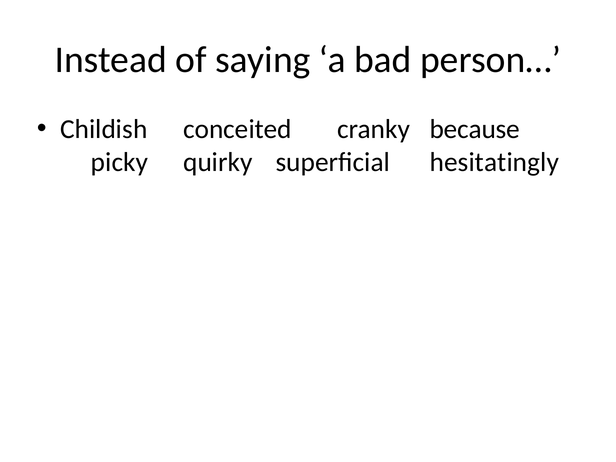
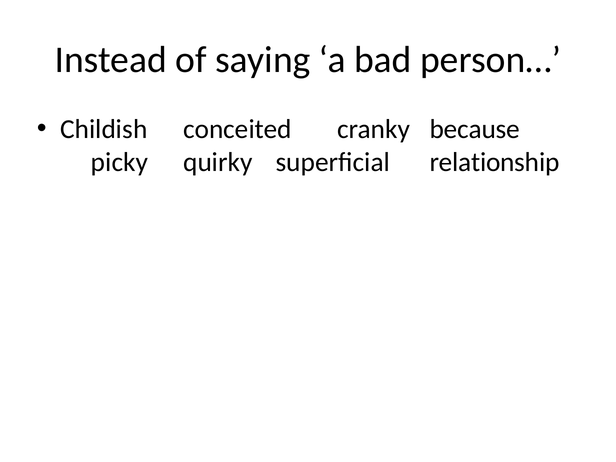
hesitatingly: hesitatingly -> relationship
